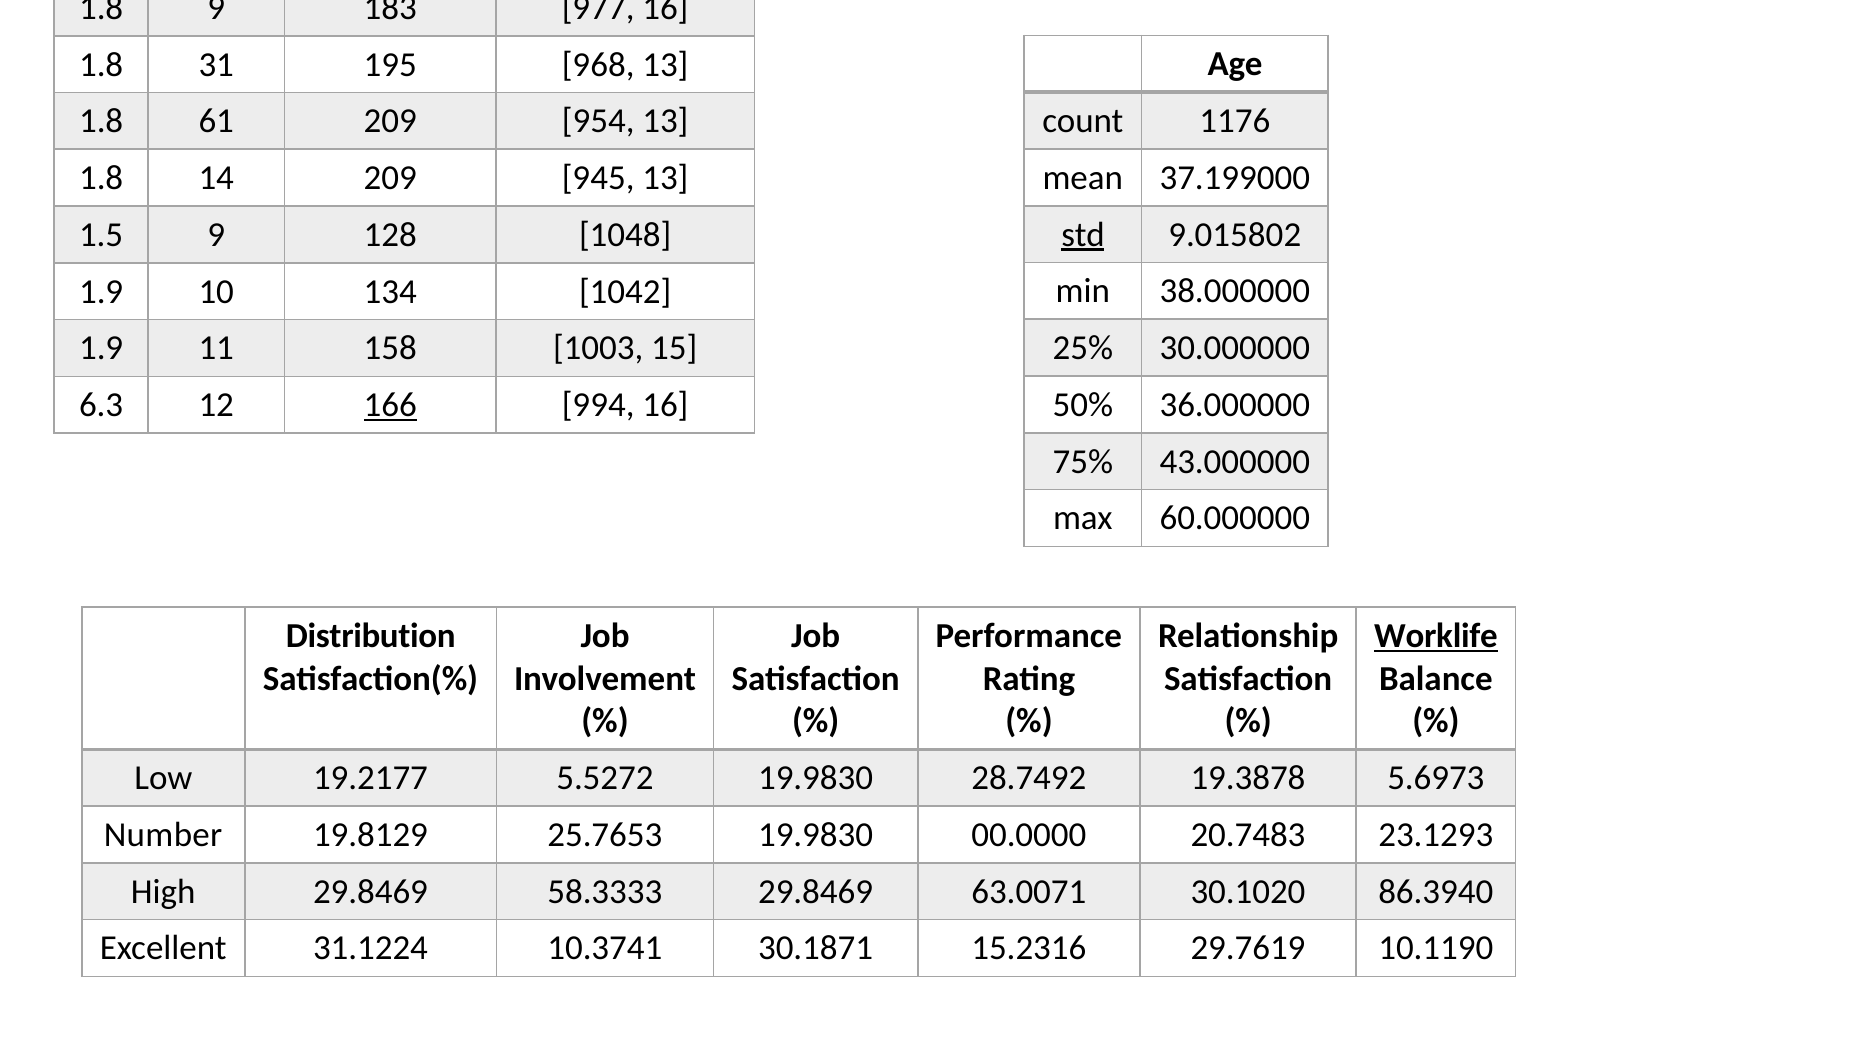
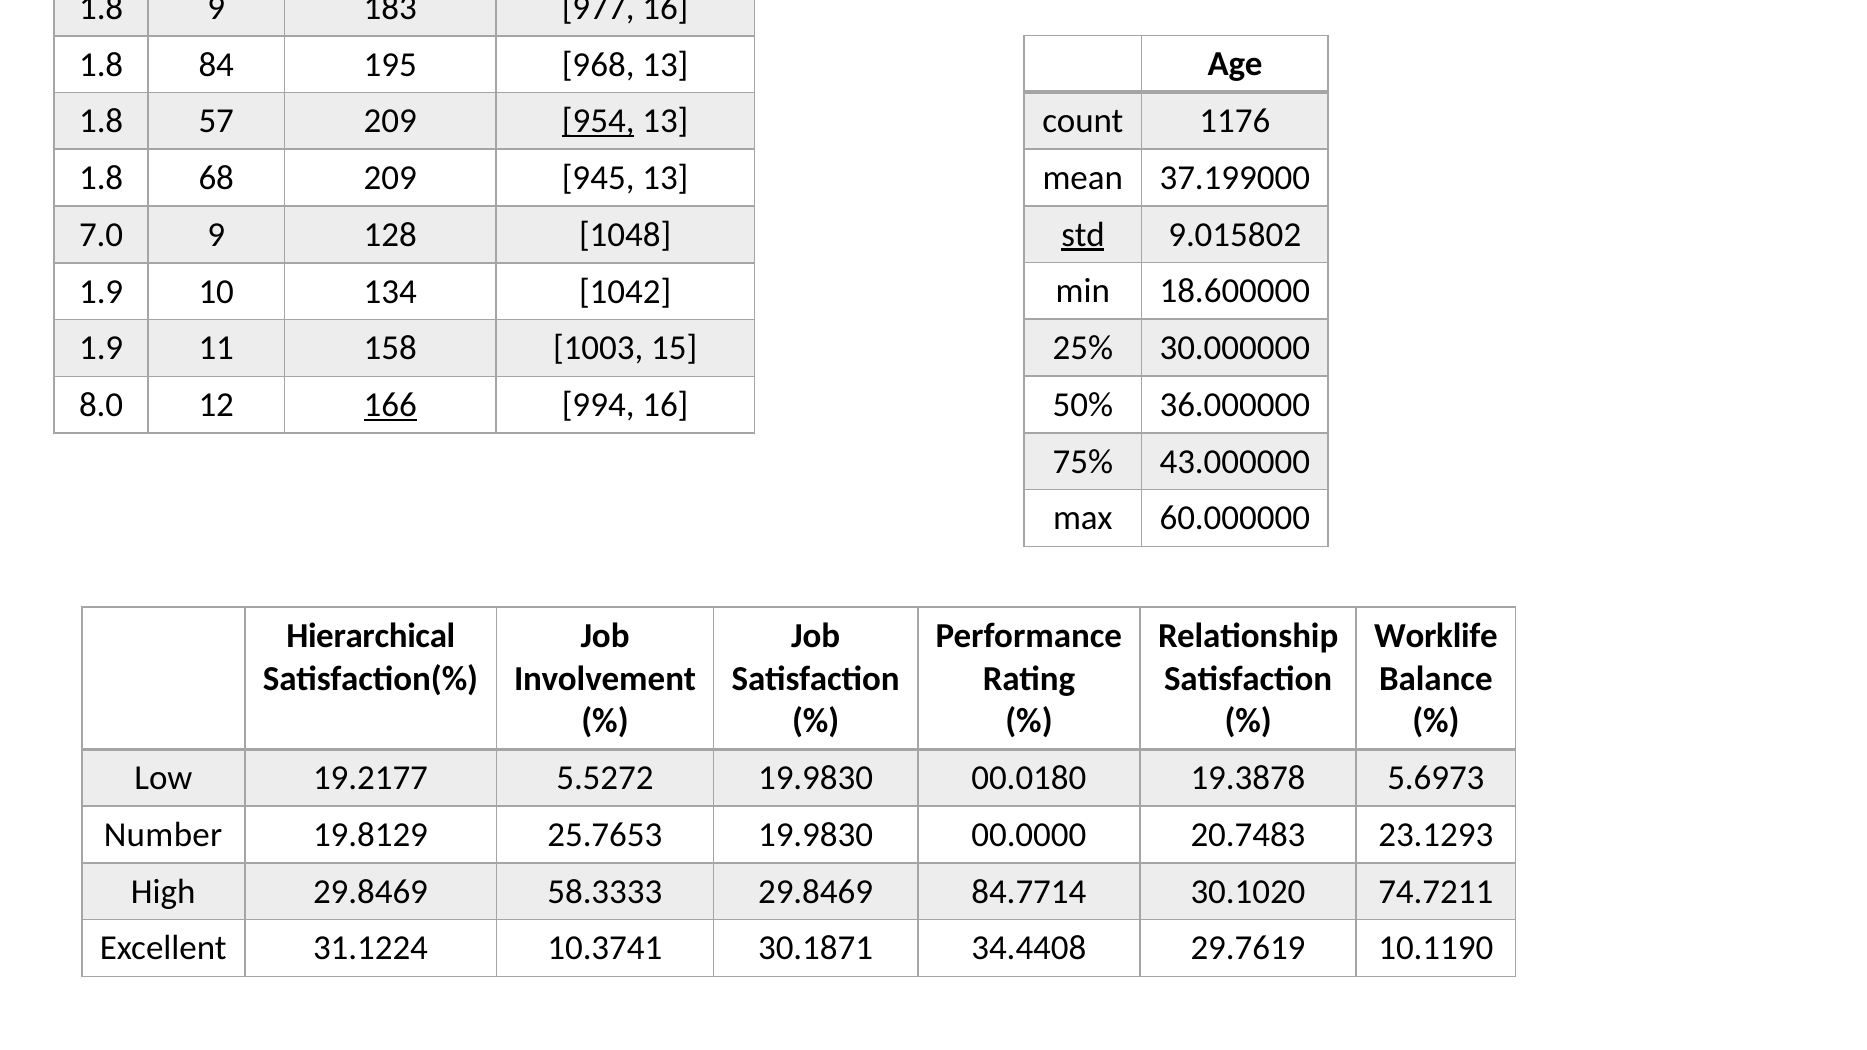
31: 31 -> 84
61: 61 -> 57
954 underline: none -> present
14: 14 -> 68
1.5: 1.5 -> 7.0
38.000000: 38.000000 -> 18.600000
6.3: 6.3 -> 8.0
Distribution: Distribution -> Hierarchical
Worklife underline: present -> none
28.7492: 28.7492 -> 00.0180
63.0071: 63.0071 -> 84.7714
86.3940: 86.3940 -> 74.7211
15.2316: 15.2316 -> 34.4408
